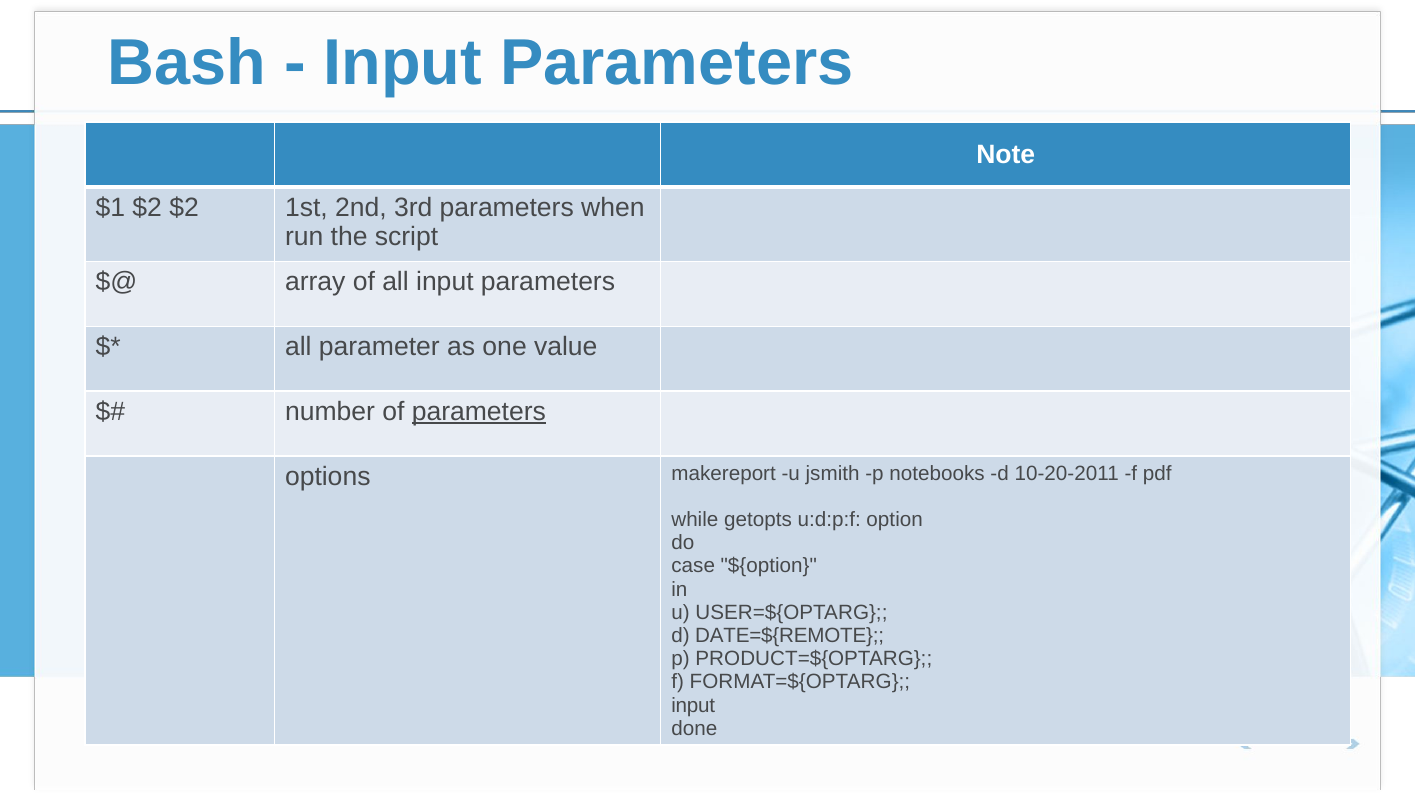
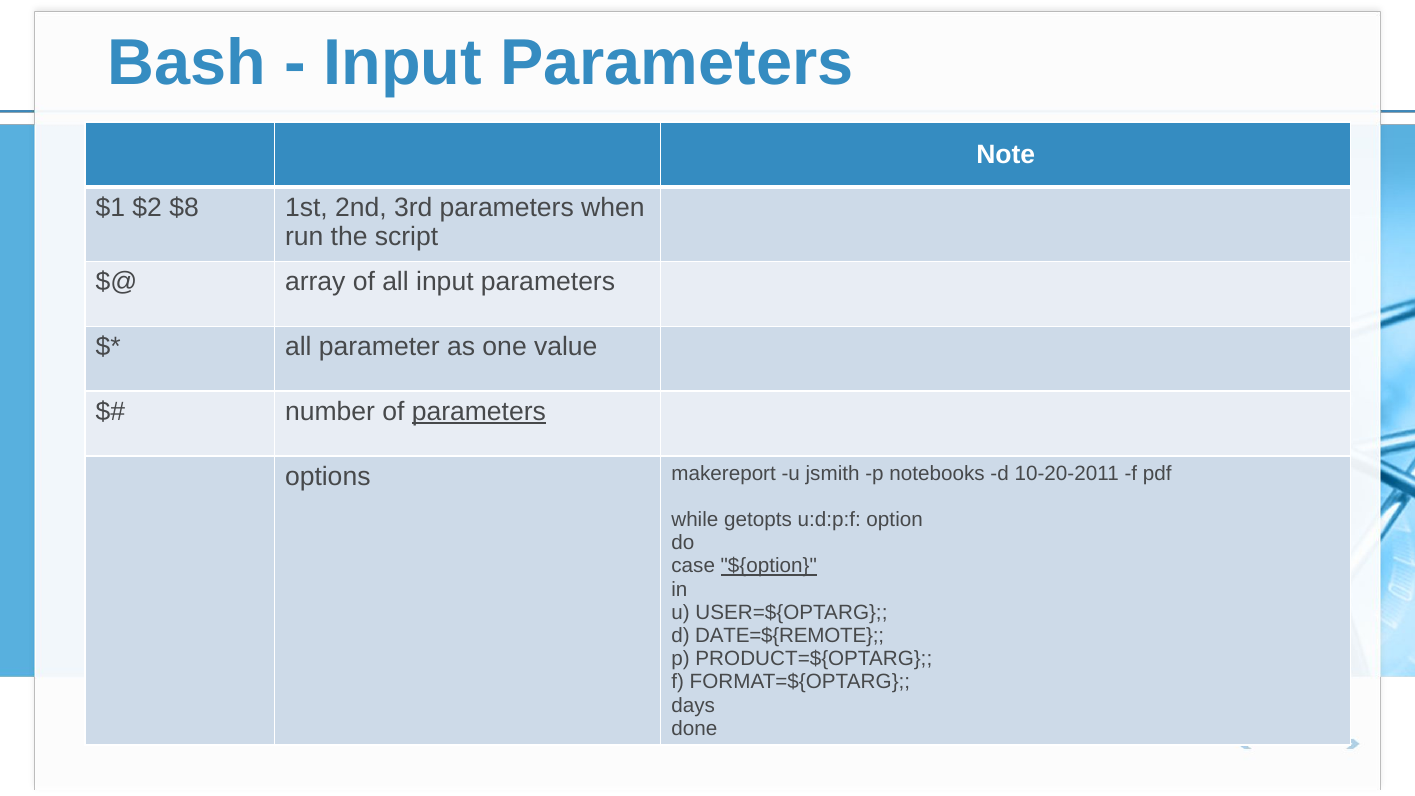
$2 $2: $2 -> $8
${option underline: none -> present
input at (693, 705): input -> days
